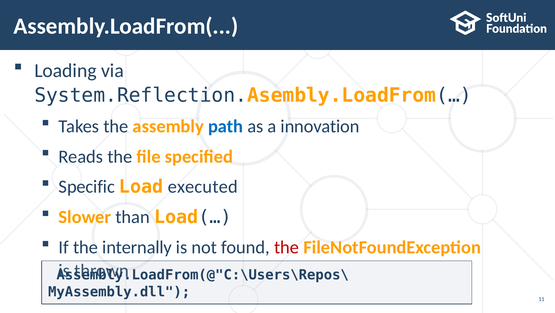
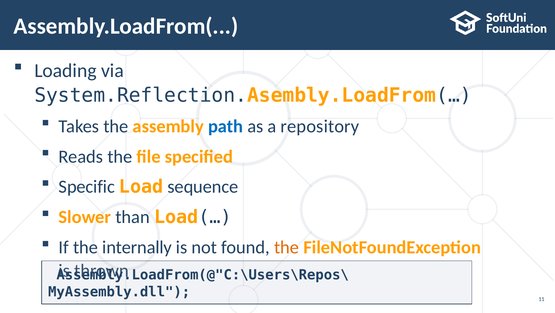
innovation: innovation -> repository
executed: executed -> sequence
the at (287, 247) colour: red -> orange
